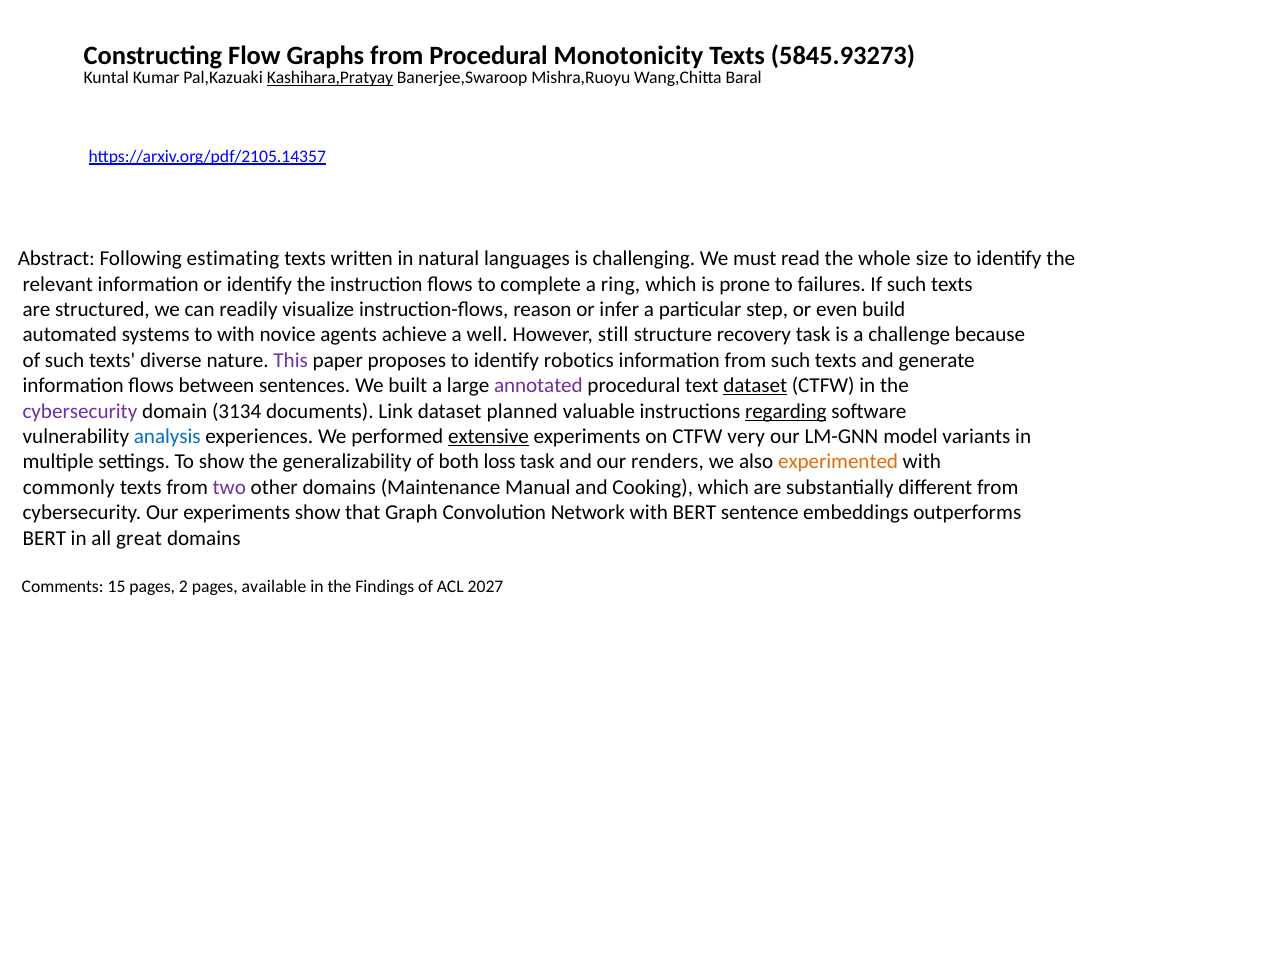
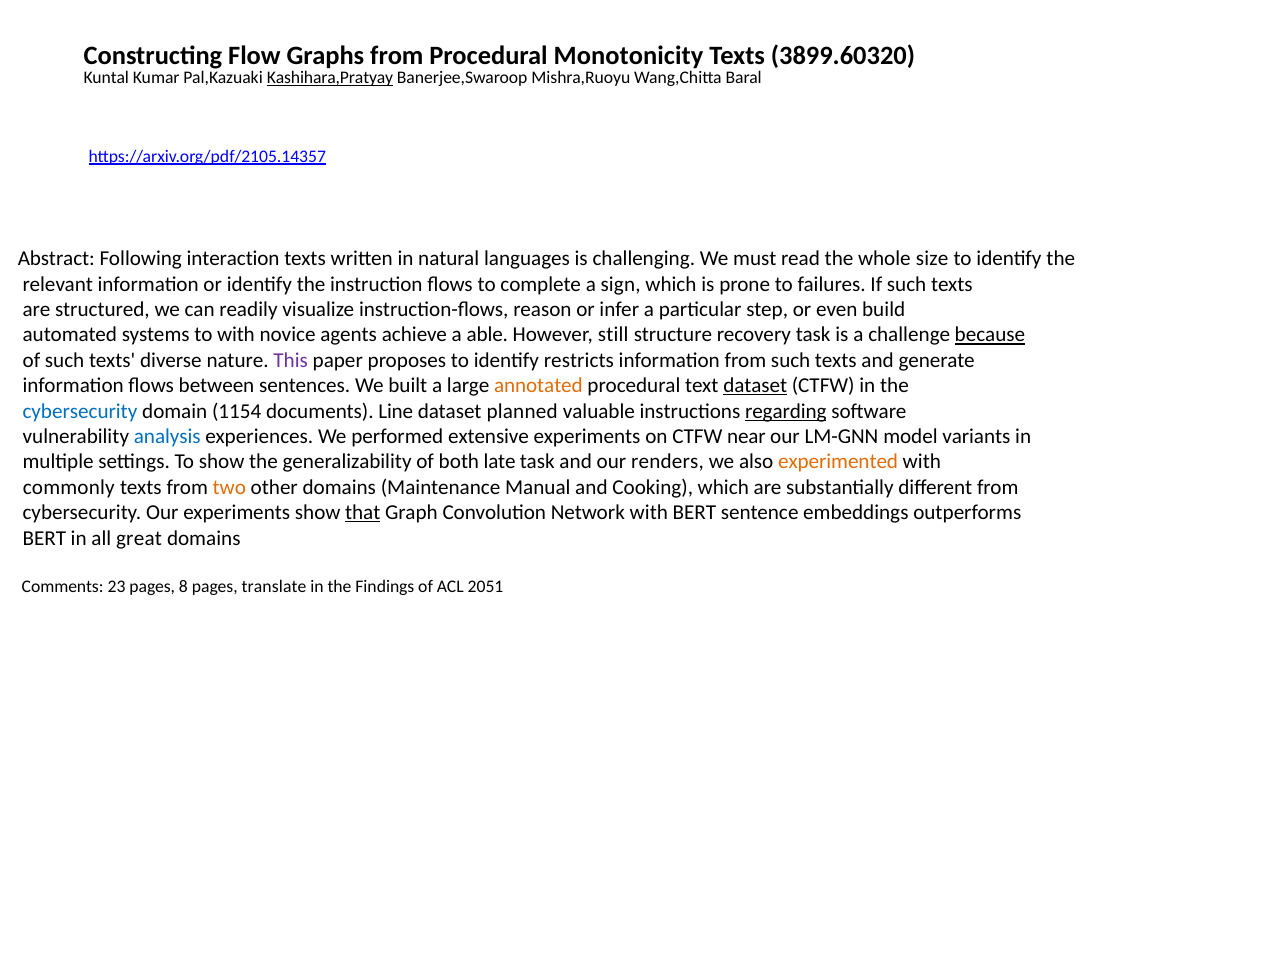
5845.93273: 5845.93273 -> 3899.60320
estimating: estimating -> interaction
ring: ring -> sign
well: well -> able
because underline: none -> present
robotics: robotics -> restricts
annotated colour: purple -> orange
cybersecurity at (80, 411) colour: purple -> blue
3134: 3134 -> 1154
Link: Link -> Line
extensive underline: present -> none
very: very -> near
loss: loss -> late
two colour: purple -> orange
that underline: none -> present
15: 15 -> 23
2: 2 -> 8
available: available -> translate
2027: 2027 -> 2051
